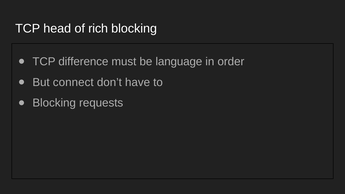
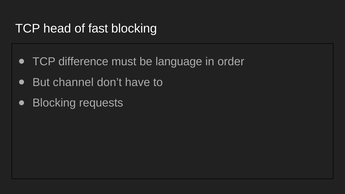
rich: rich -> fast
connect: connect -> channel
